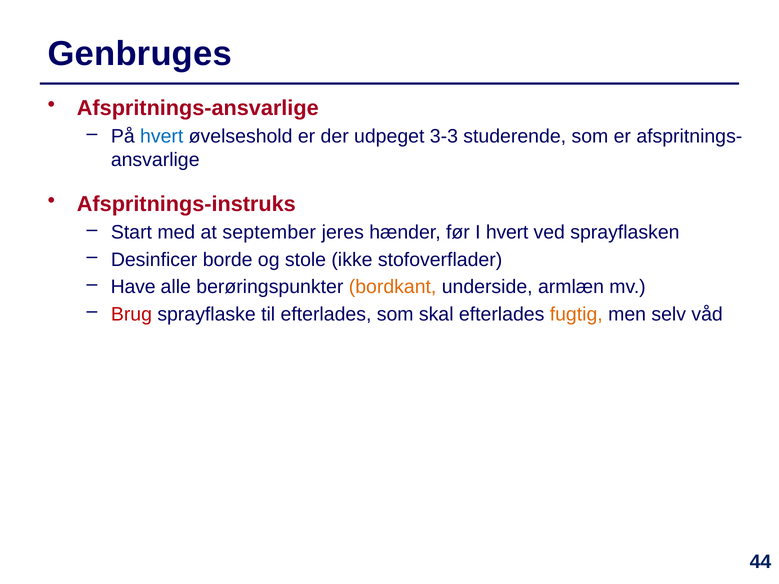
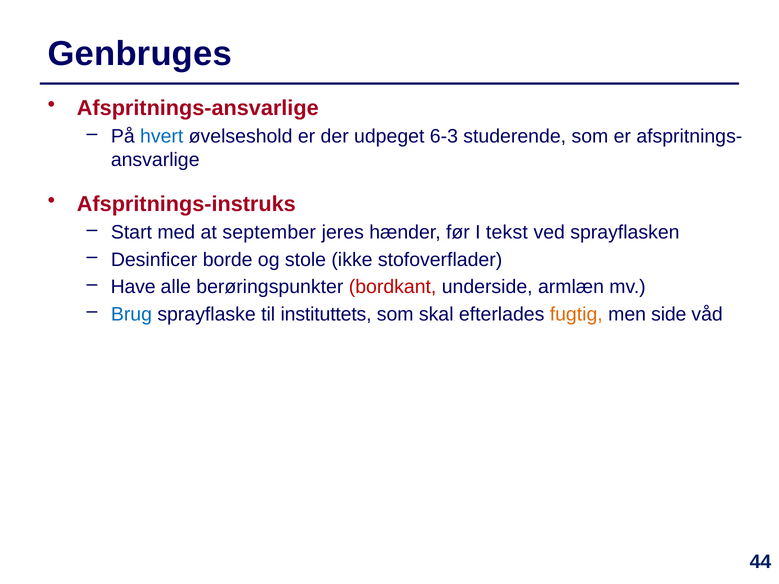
3-3: 3-3 -> 6-3
I hvert: hvert -> tekst
bordkant colour: orange -> red
Brug colour: red -> blue
til efterlades: efterlades -> instituttets
selv: selv -> side
